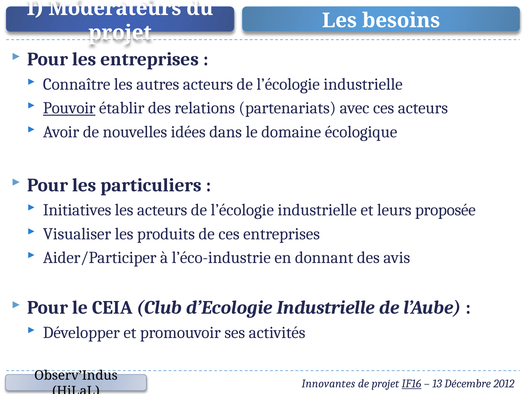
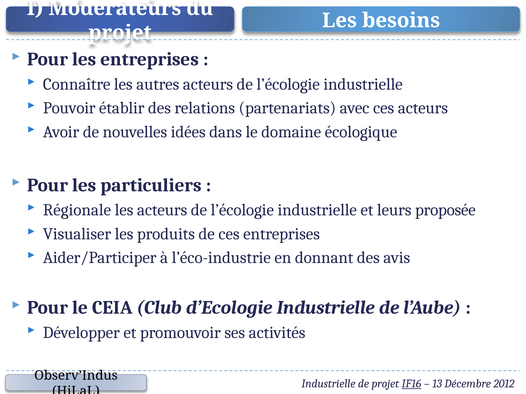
Pouvoir underline: present -> none
Initiatives: Initiatives -> Régionale
Innovantes at (328, 384): Innovantes -> Industrielle
